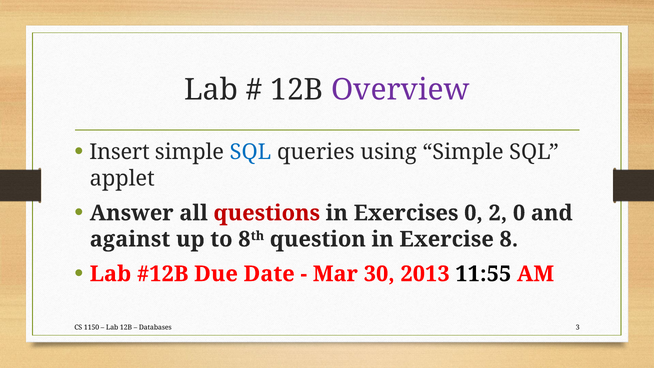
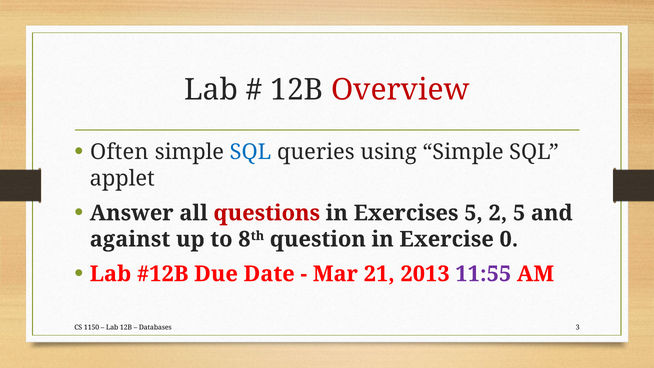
Overview colour: purple -> red
Insert: Insert -> Often
Exercises 0: 0 -> 5
2 0: 0 -> 5
8: 8 -> 0
30: 30 -> 21
11:55 colour: black -> purple
